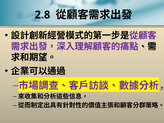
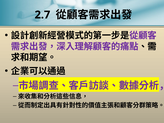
2.8: 2.8 -> 2.7
